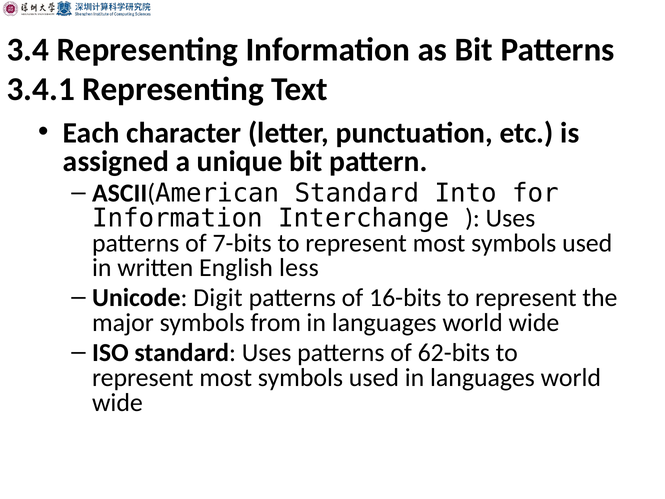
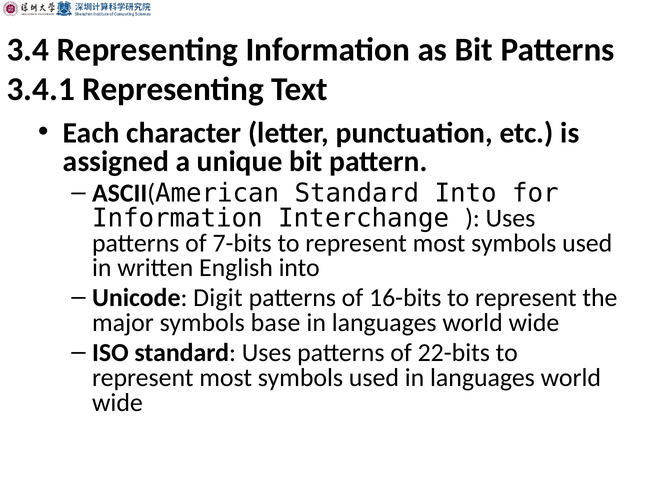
English less: less -> into
from: from -> base
62-bits: 62-bits -> 22-bits
